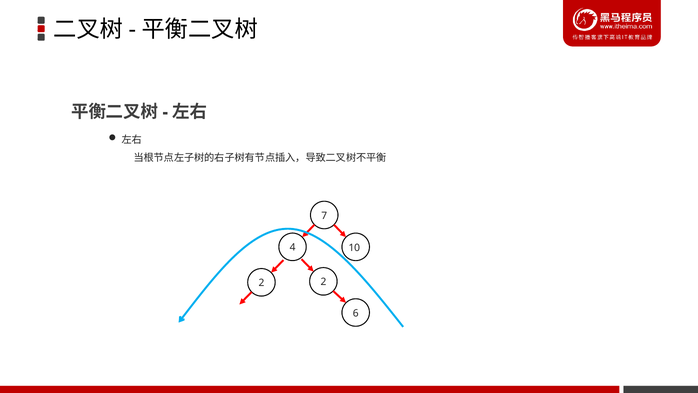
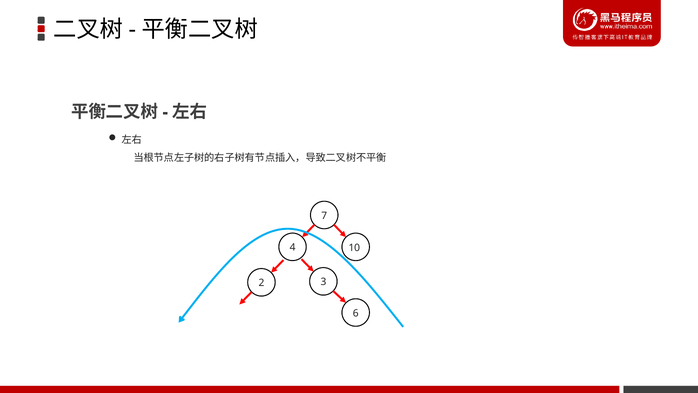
2 2: 2 -> 3
